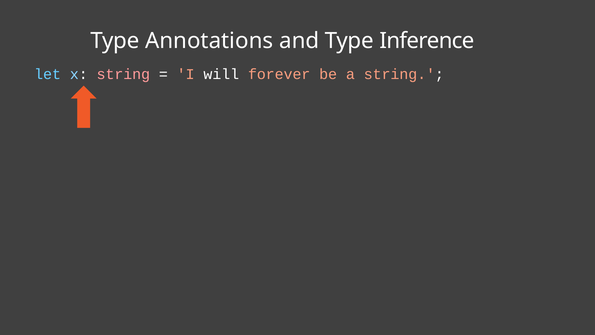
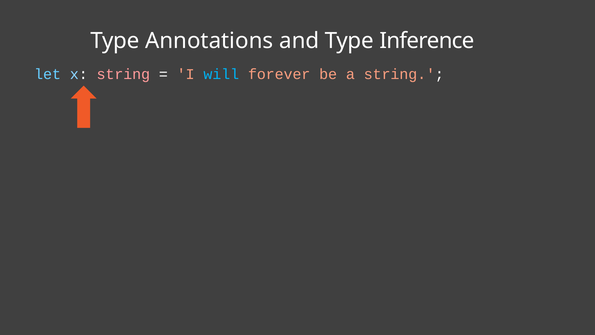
will colour: white -> light blue
